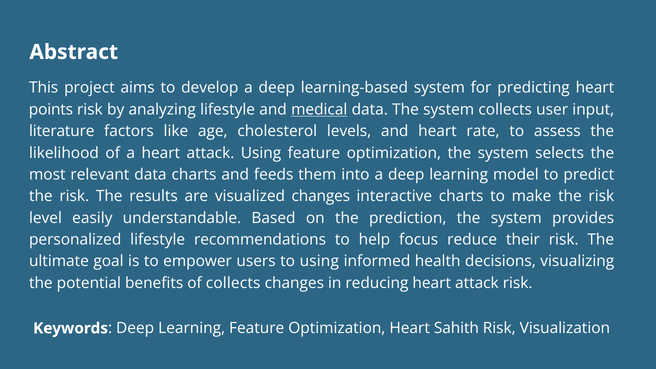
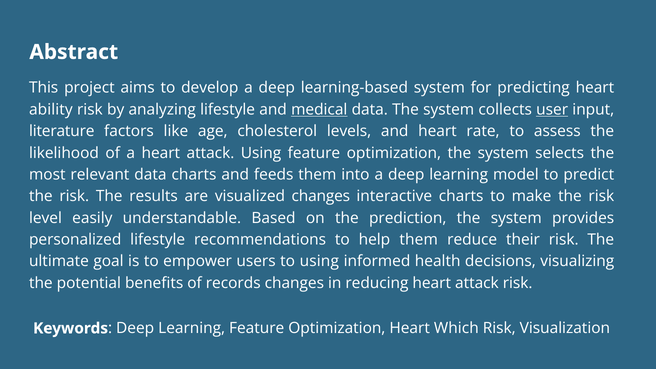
points: points -> ability
user underline: none -> present
help focus: focus -> them
of collects: collects -> records
Sahith: Sahith -> Which
